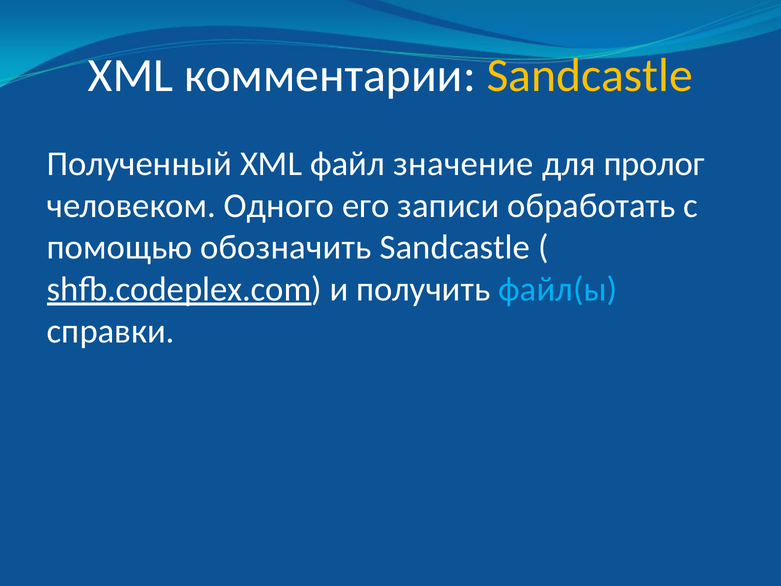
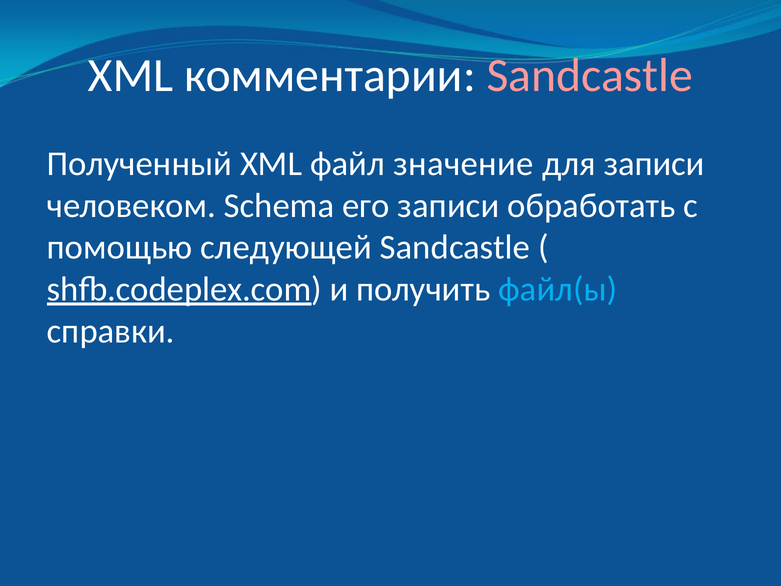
Sandcastle at (590, 76) colour: yellow -> pink
для пролог: пролог -> записи
Одного: Одного -> Schema
обозначить: обозначить -> следующей
